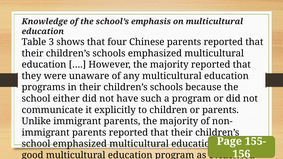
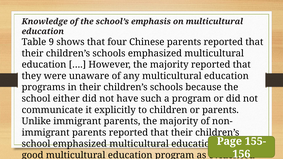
3: 3 -> 9
